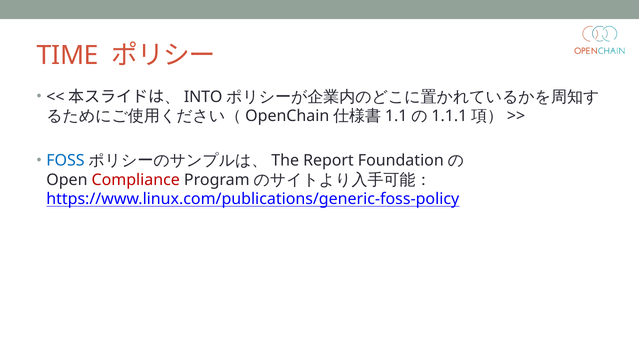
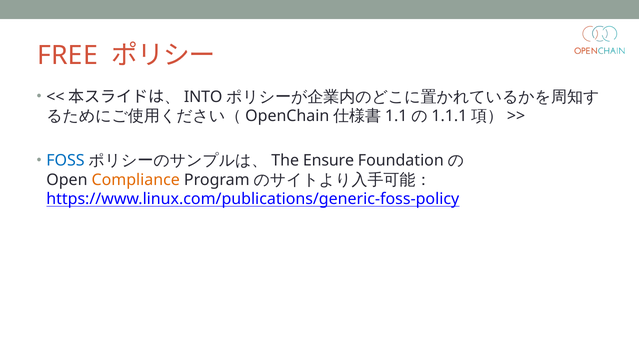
TIME: TIME -> FREE
Report: Report -> Ensure
Compliance colour: red -> orange
